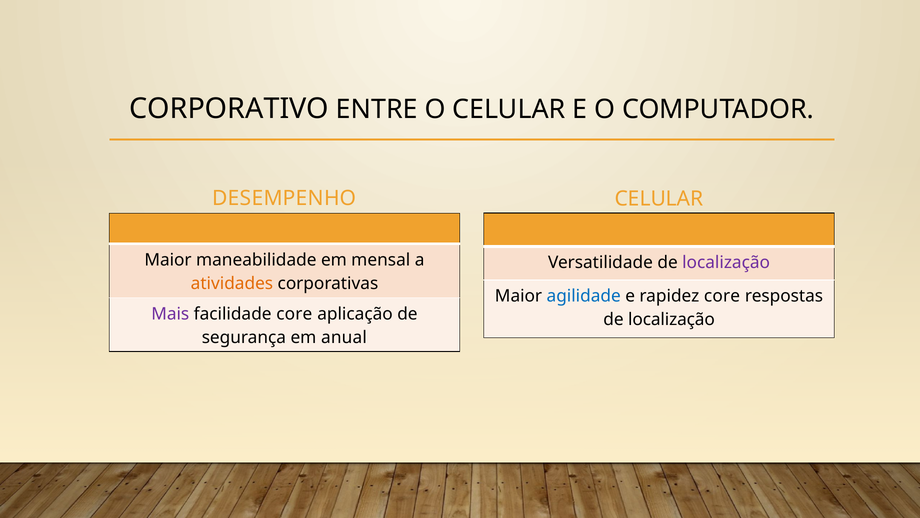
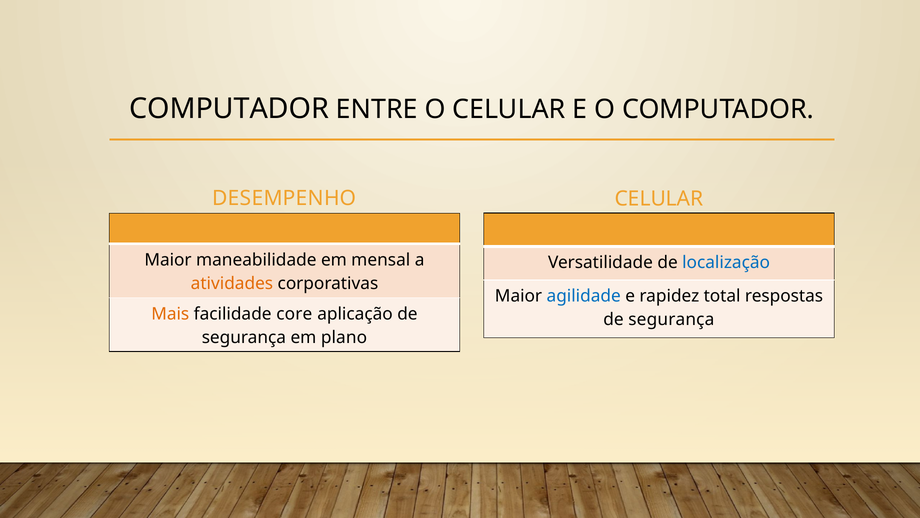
CORPORATIVO at (229, 108): CORPORATIVO -> COMPUTADOR
localização at (726, 262) colour: purple -> blue
rapidez core: core -> total
Mais colour: purple -> orange
localização at (671, 319): localização -> segurança
anual: anual -> plano
